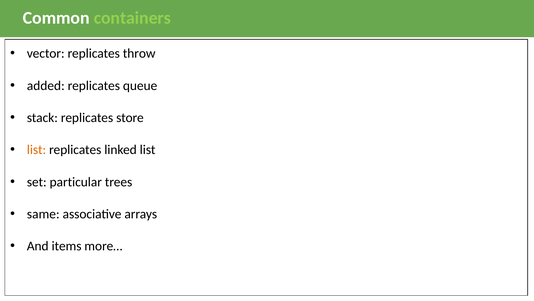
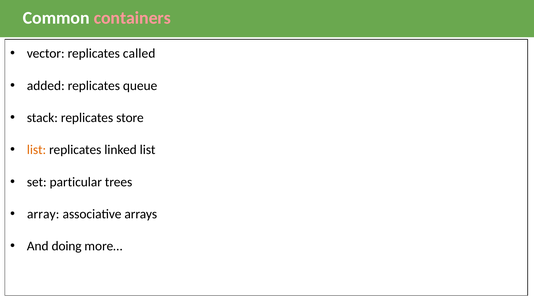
containers colour: light green -> pink
throw: throw -> called
same: same -> array
items: items -> doing
